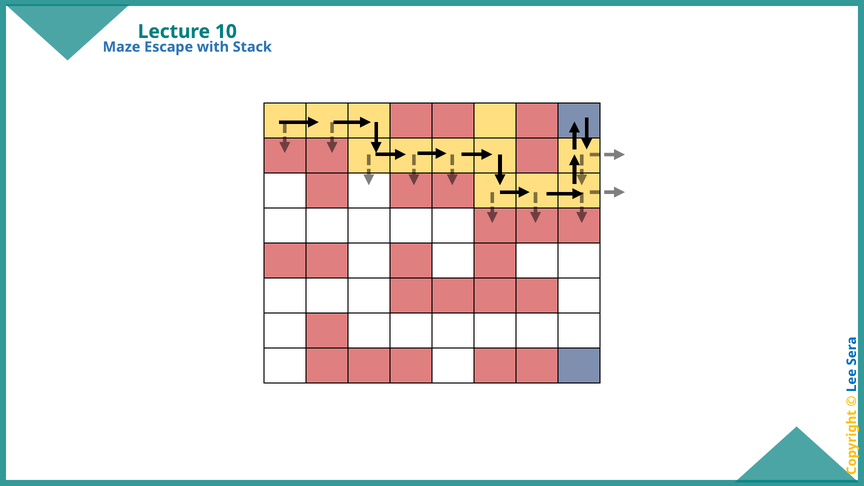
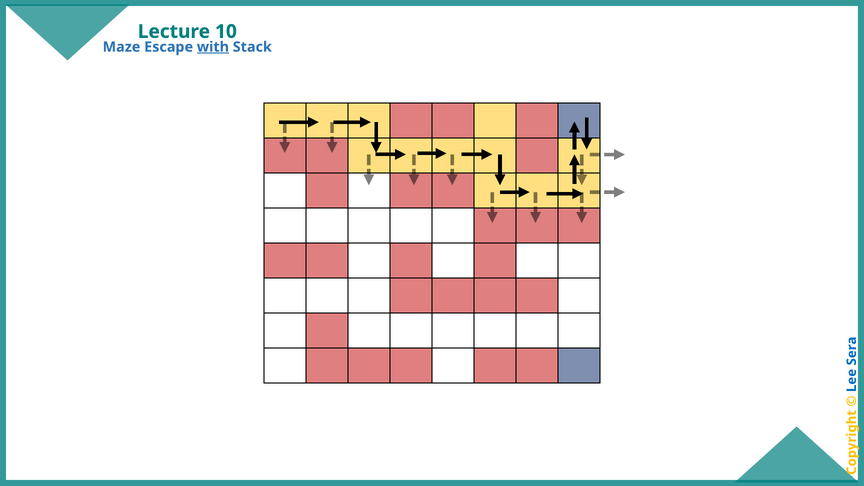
with underline: none -> present
